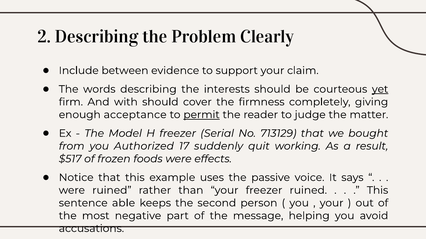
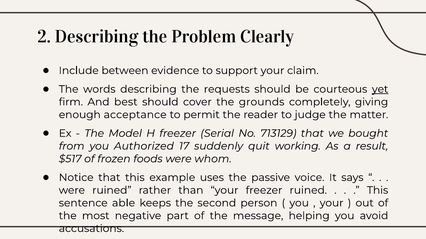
interests: interests -> requests
with: with -> best
firmness: firmness -> grounds
permit underline: present -> none
effects: effects -> whom
